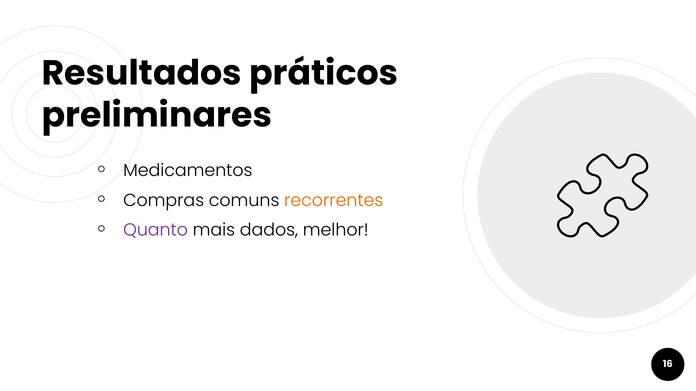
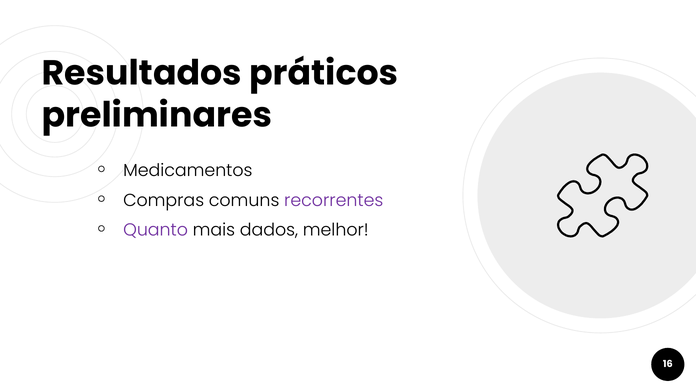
recorrentes colour: orange -> purple
